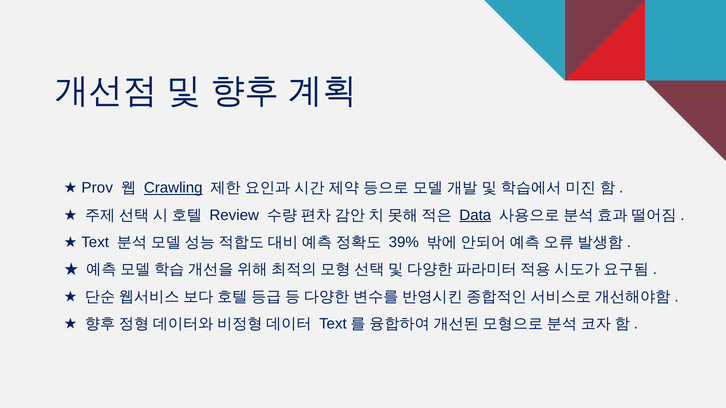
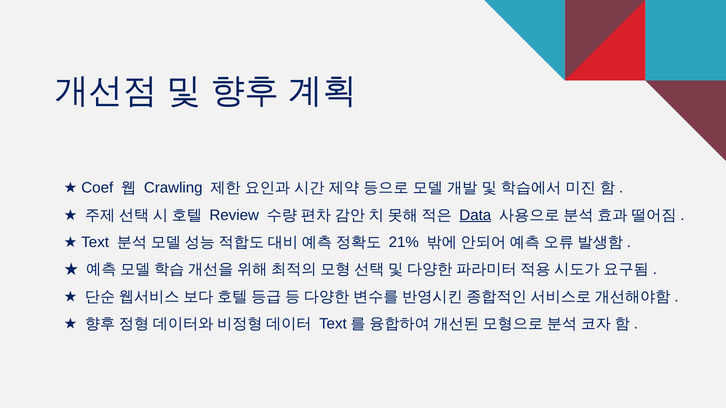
Prov: Prov -> Coef
Crawling underline: present -> none
39%: 39% -> 21%
